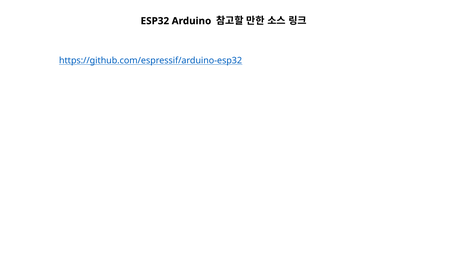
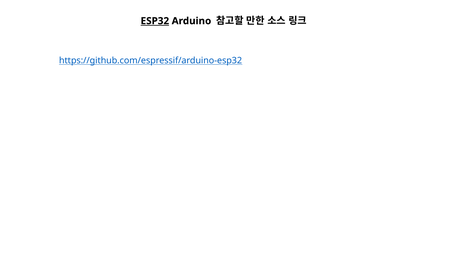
ESP32 underline: none -> present
